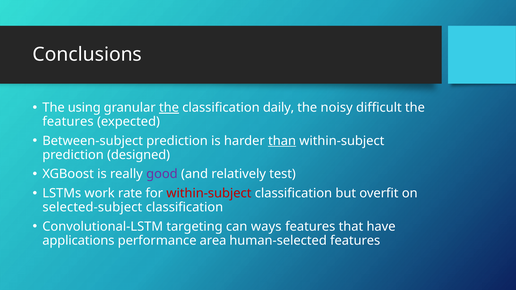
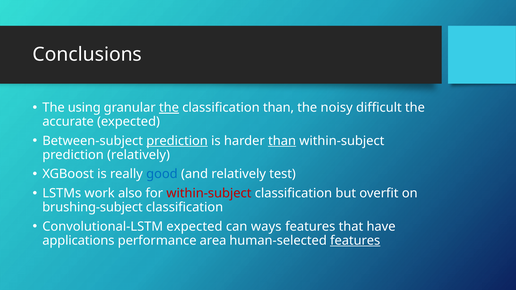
classification daily: daily -> than
features at (68, 122): features -> accurate
prediction at (177, 141) underline: none -> present
prediction designed: designed -> relatively
good colour: purple -> blue
rate: rate -> also
selected-subject: selected-subject -> brushing-subject
Convolutional-LSTM targeting: targeting -> expected
features at (355, 241) underline: none -> present
